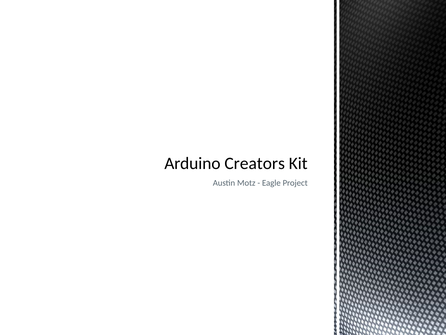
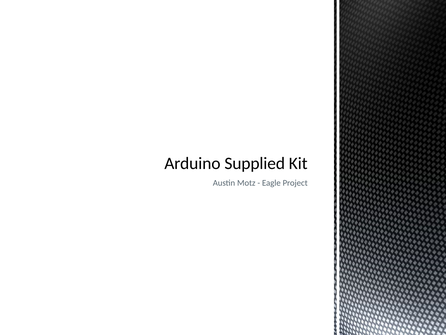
Creators: Creators -> Supplied
